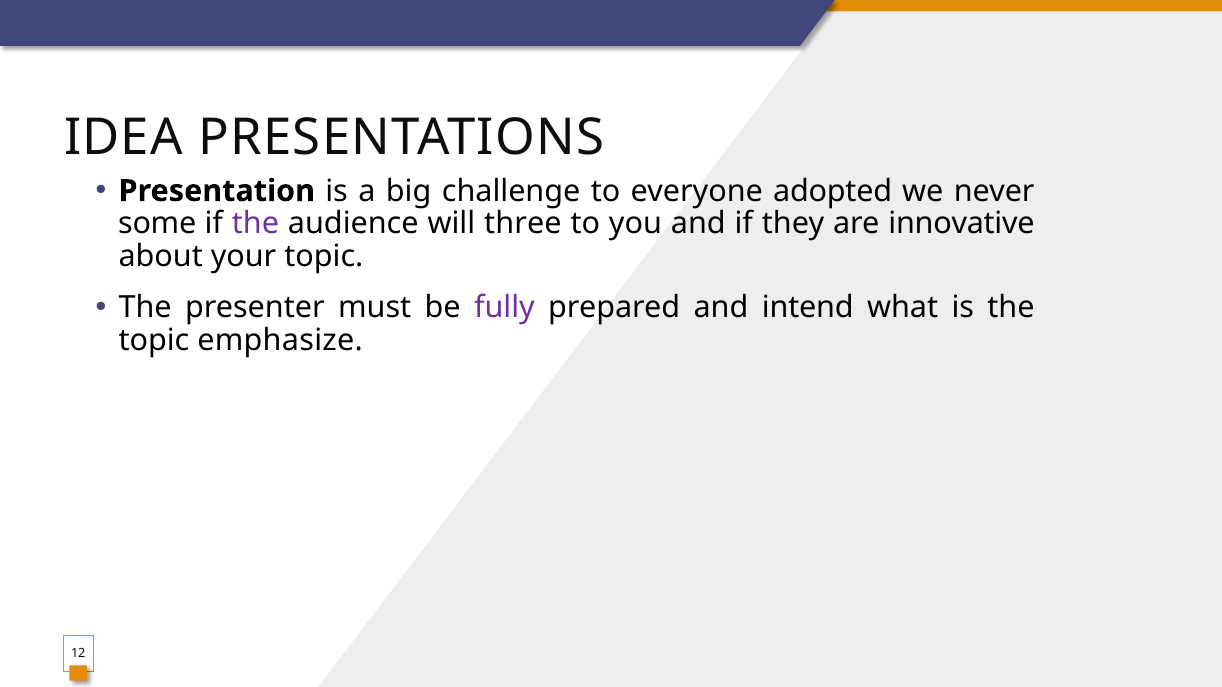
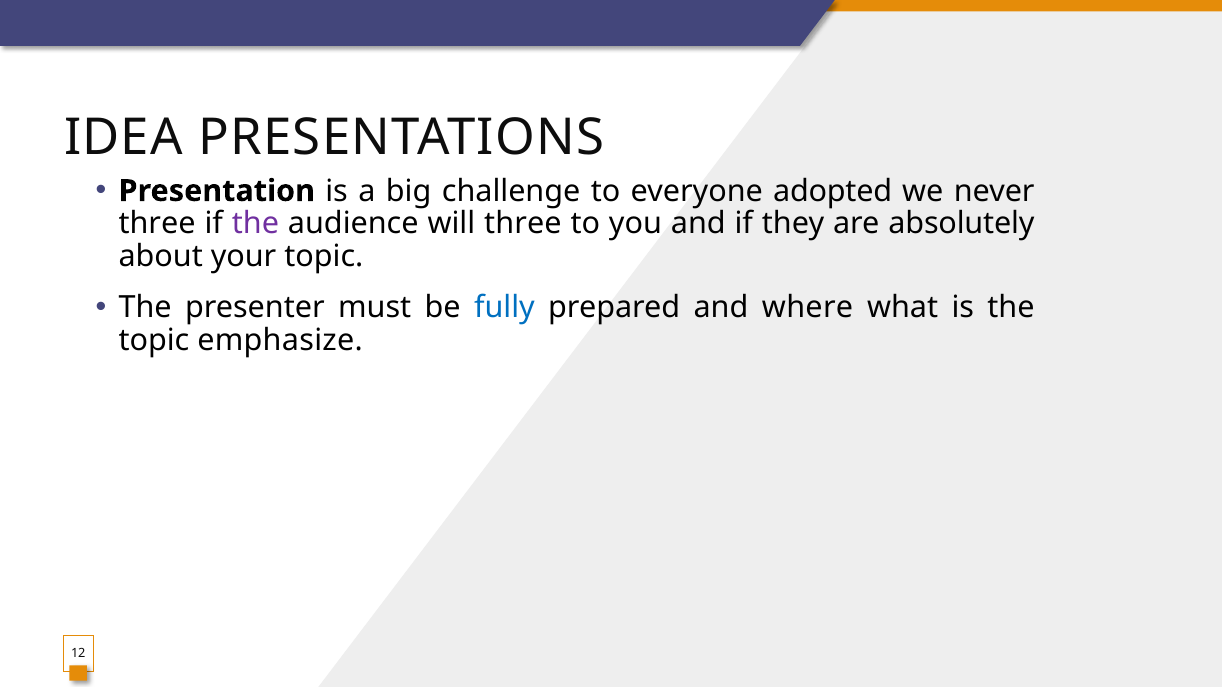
some at (157, 224): some -> three
innovative: innovative -> absolutely
fully colour: purple -> blue
intend: intend -> where
